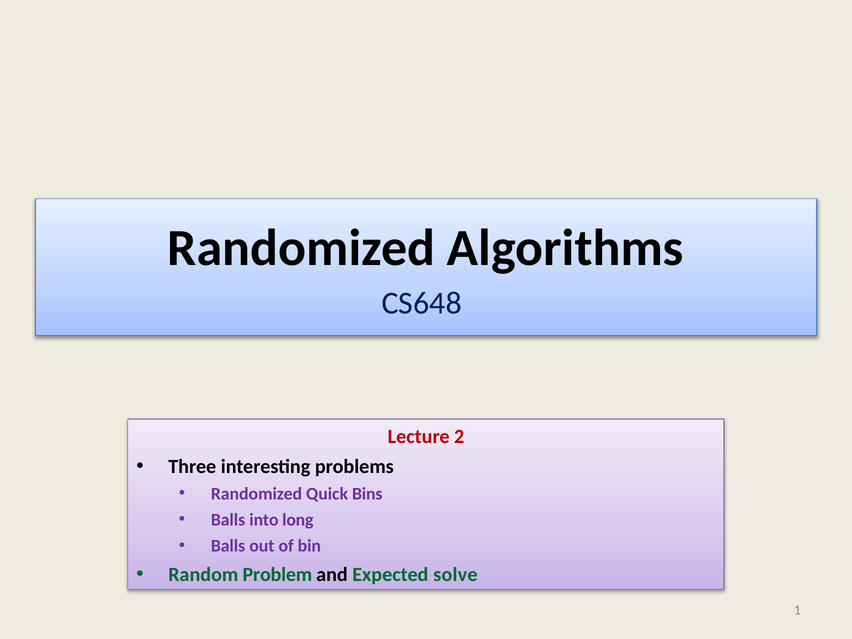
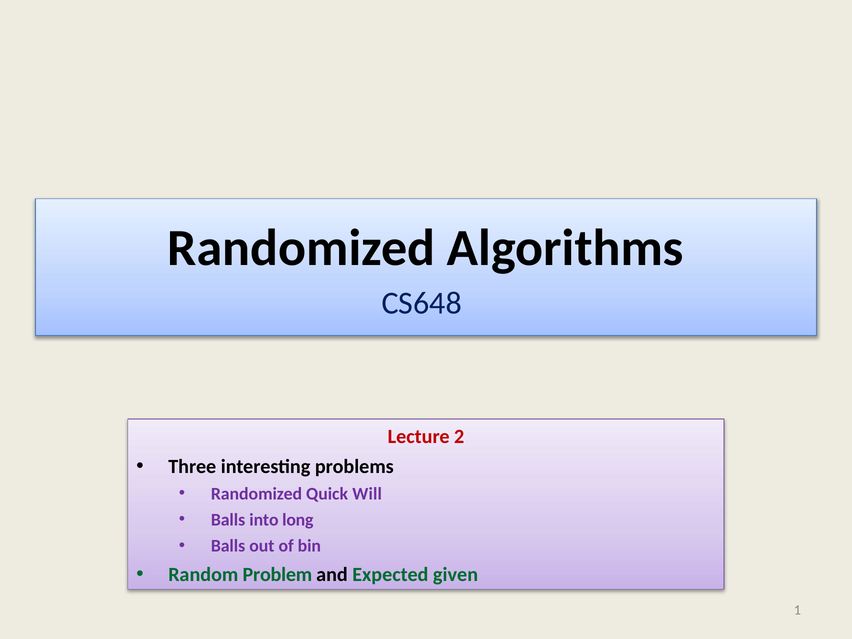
Bins: Bins -> Will
solve: solve -> given
